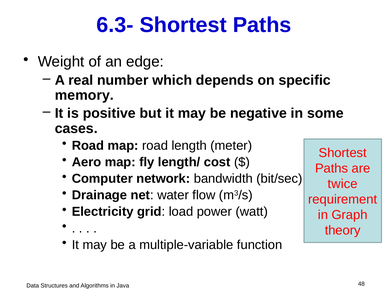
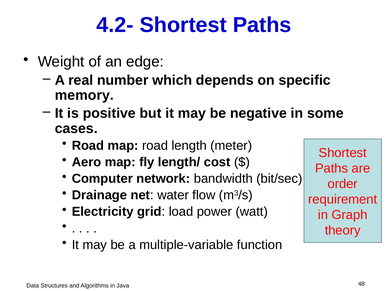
6.3-: 6.3- -> 4.2-
twice: twice -> order
